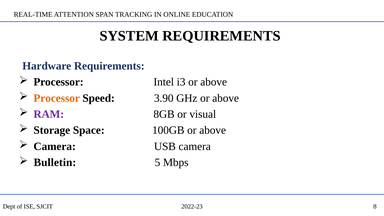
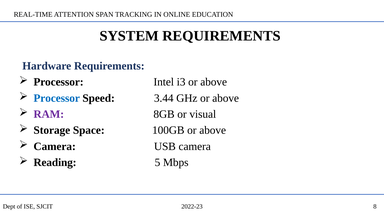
Processor at (57, 98) colour: orange -> blue
3.90: 3.90 -> 3.44
Bulletin: Bulletin -> Reading
